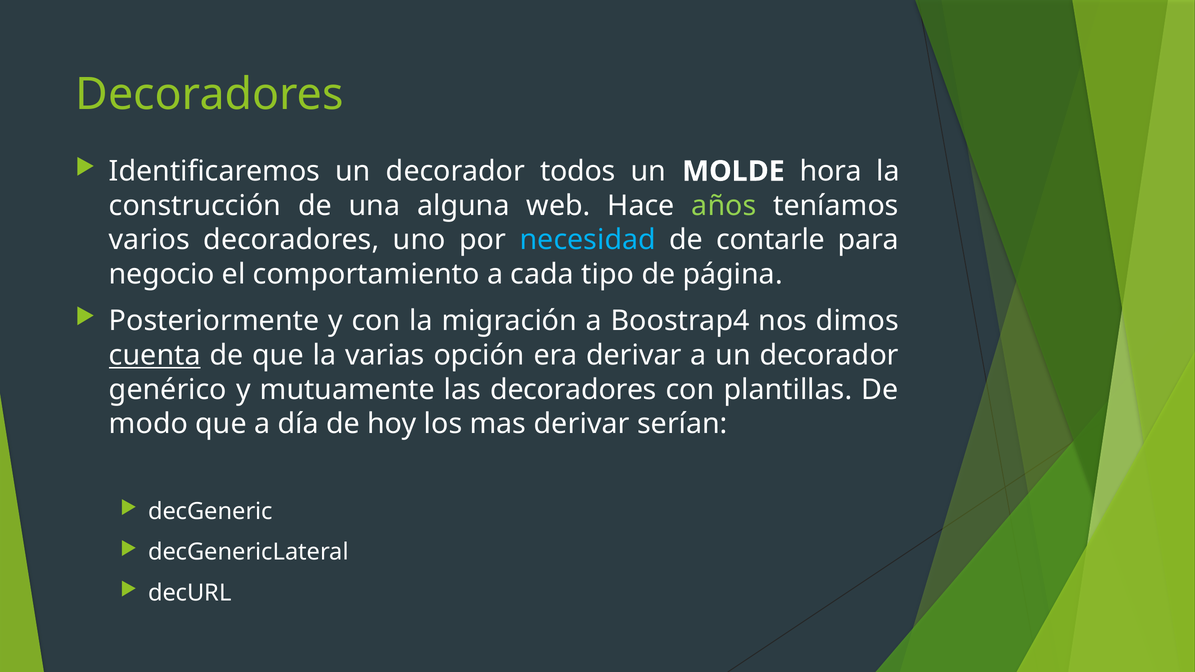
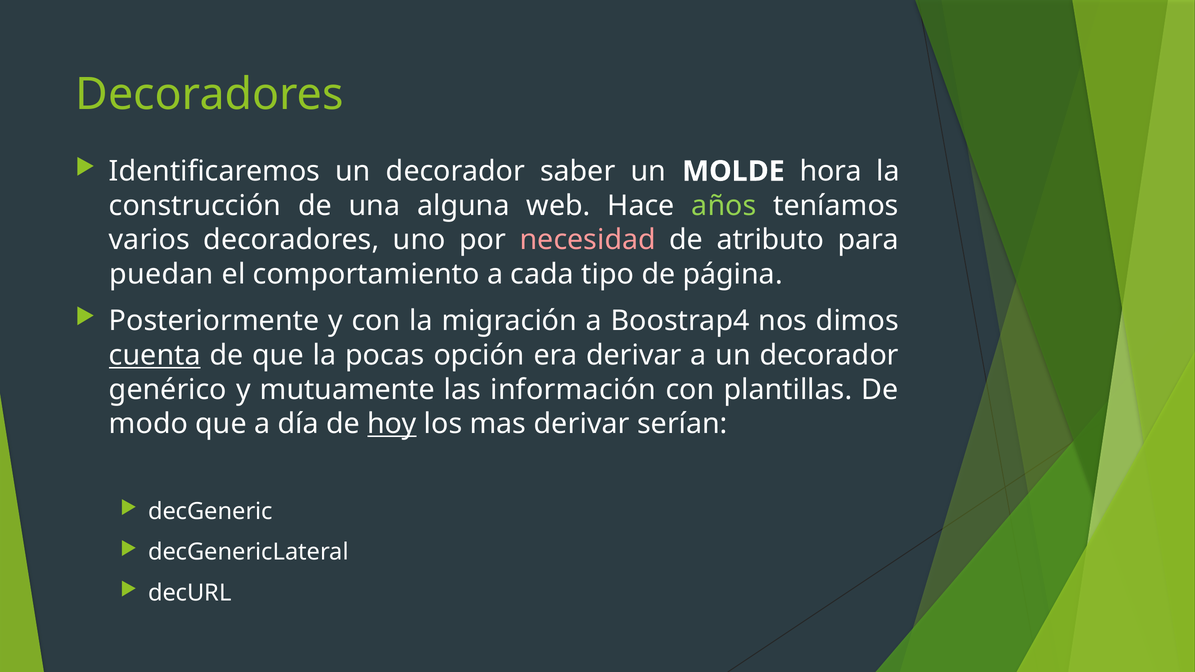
todos: todos -> saber
necesidad colour: light blue -> pink
contarle: contarle -> atributo
negocio: negocio -> puedan
varias: varias -> pocas
las decoradores: decoradores -> información
hoy underline: none -> present
